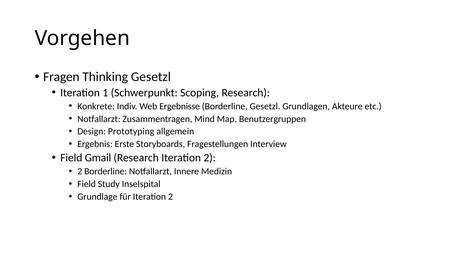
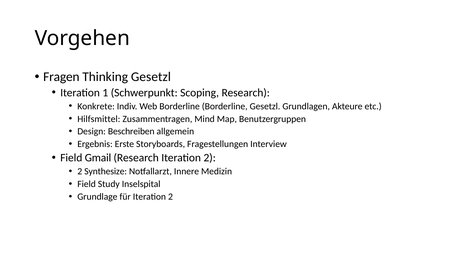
Web Ergebnisse: Ergebnisse -> Borderline
Notfallarzt at (99, 119): Notfallarzt -> Hilfsmittel
Prototyping: Prototyping -> Beschreiben
2 Borderline: Borderline -> Synthesize
